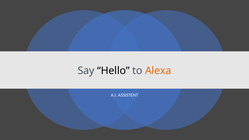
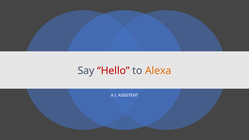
Hello colour: black -> red
